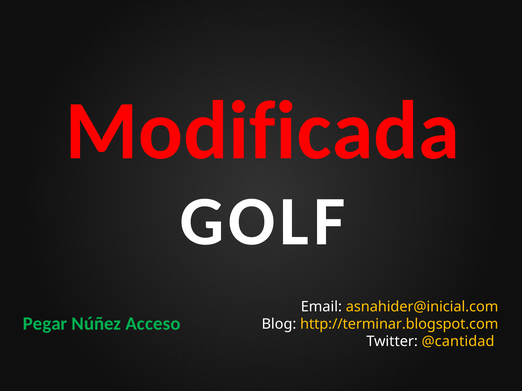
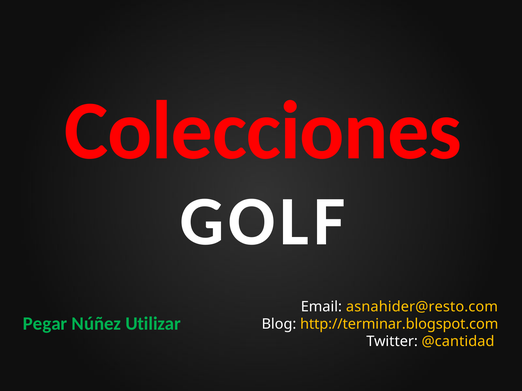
Modificada: Modificada -> Colecciones
asnahider@inicial.com: asnahider@inicial.com -> asnahider@resto.com
Acceso: Acceso -> Utilizar
